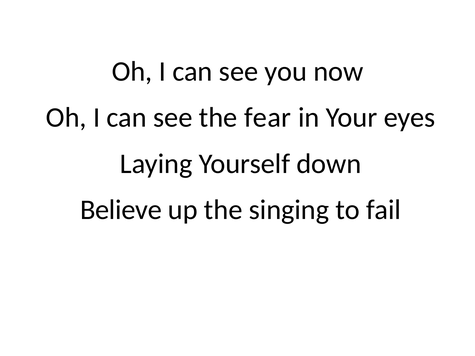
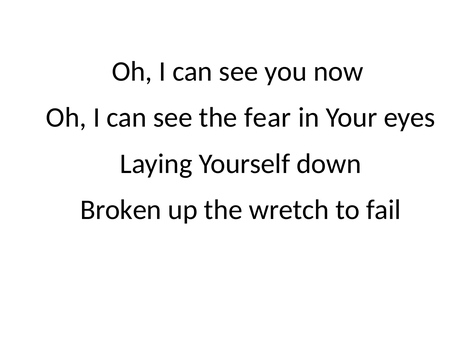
Believe: Believe -> Broken
singing: singing -> wretch
